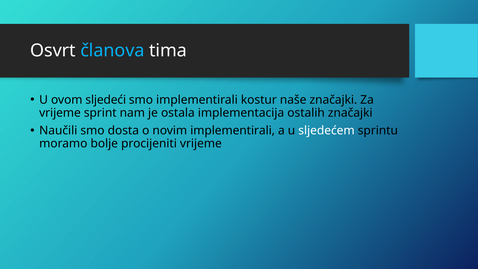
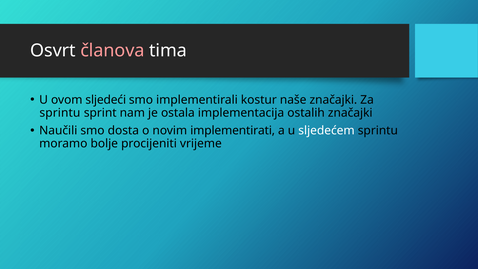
članova colour: light blue -> pink
vrijeme at (60, 113): vrijeme -> sprintu
novim implementirali: implementirali -> implementirati
